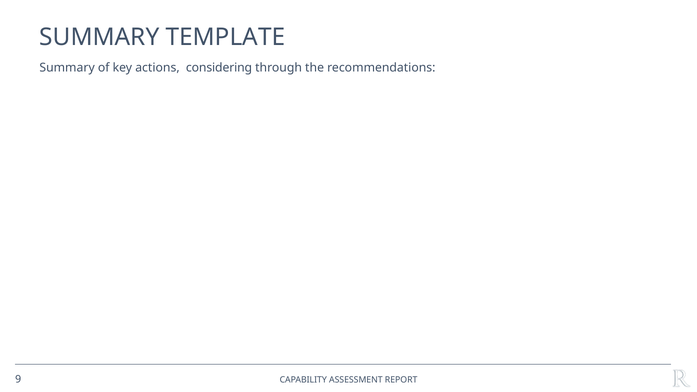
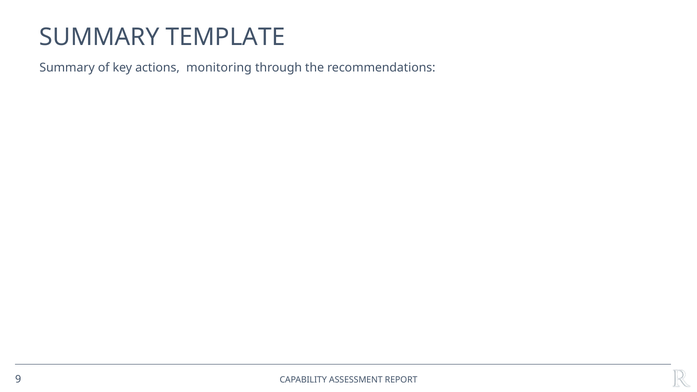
considering: considering -> monitoring
